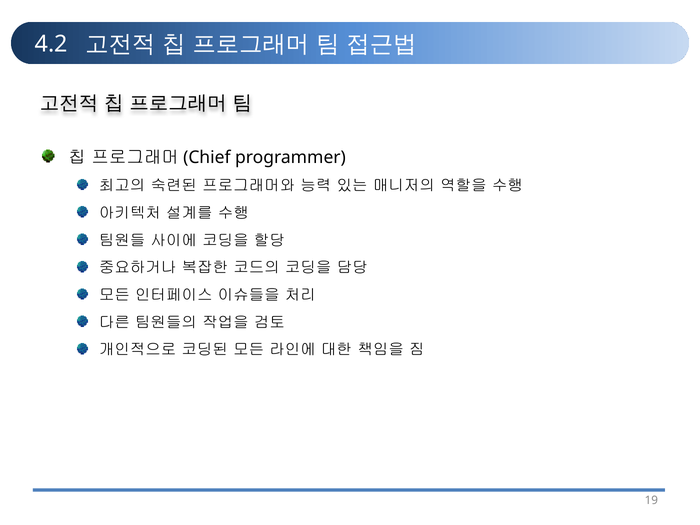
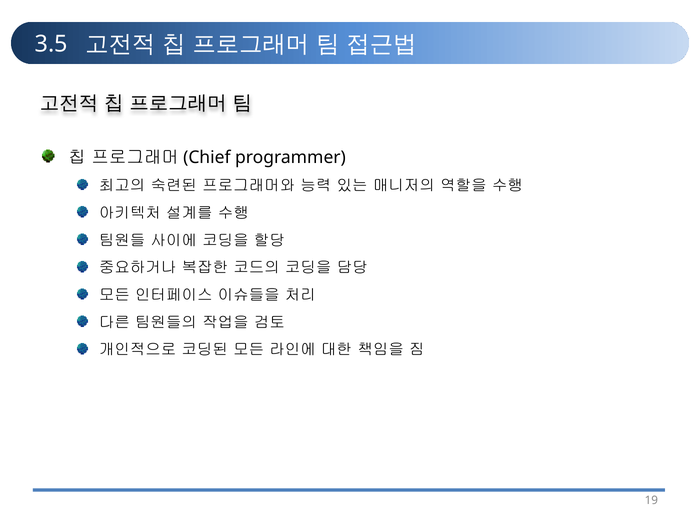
4.2: 4.2 -> 3.5
